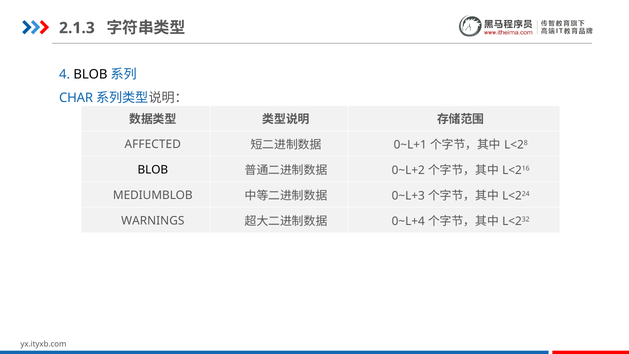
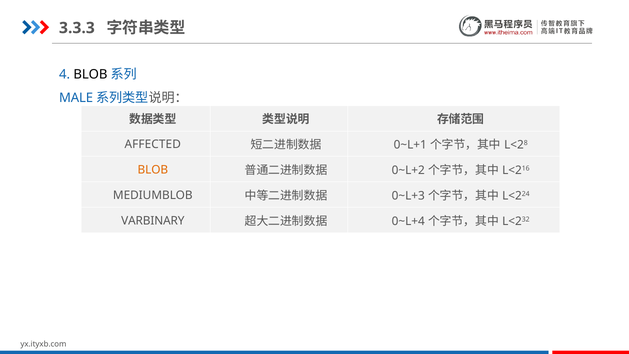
2.1.3: 2.1.3 -> 3.3.3
CHAR: CHAR -> MALE
BLOB at (153, 170) colour: black -> orange
WARNINGS: WARNINGS -> VARBINARY
